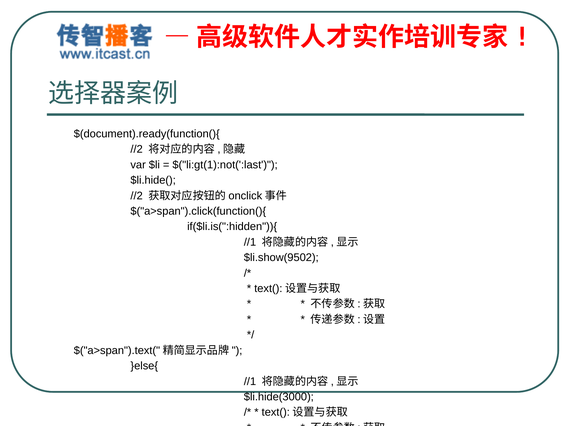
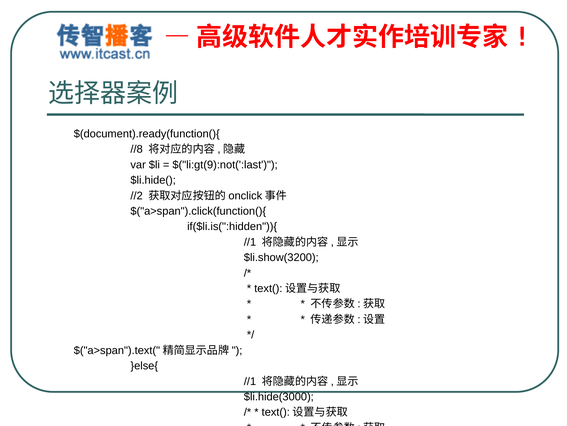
//2 at (137, 149): //2 -> //8
$("li:gt(1):not(':last: $("li:gt(1):not(':last -> $("li:gt(9):not(':last
$li.show(9502: $li.show(9502 -> $li.show(3200
